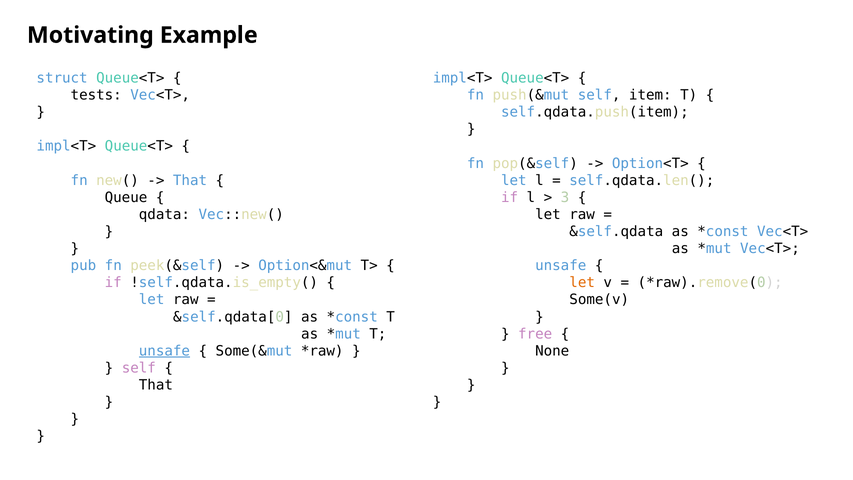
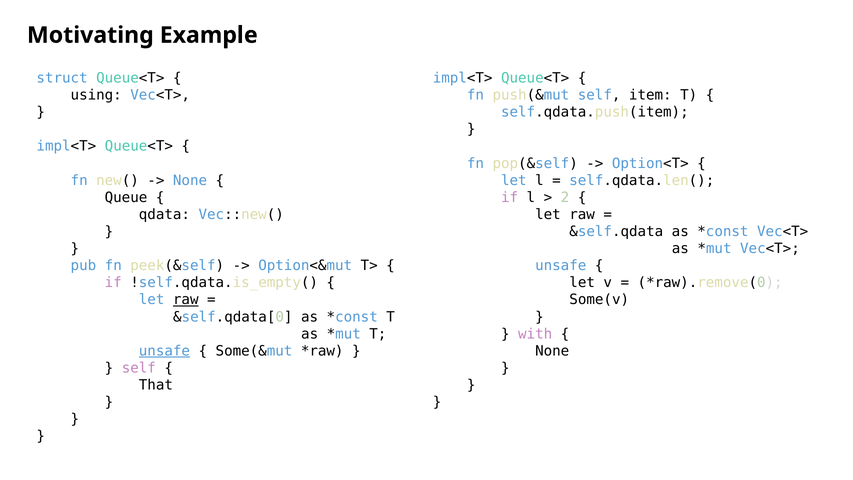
tests: tests -> using
That at (190, 180): That -> None
3: 3 -> 2
let at (582, 283) colour: orange -> black
raw at (186, 300) underline: none -> present
free: free -> with
